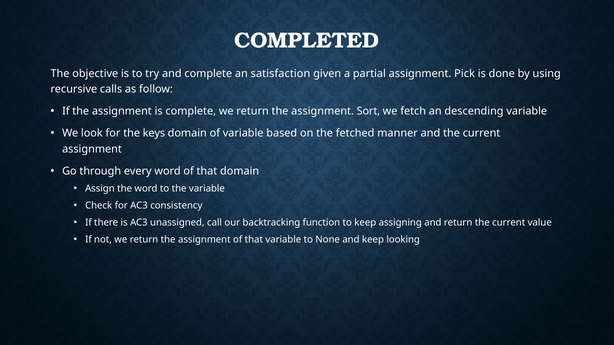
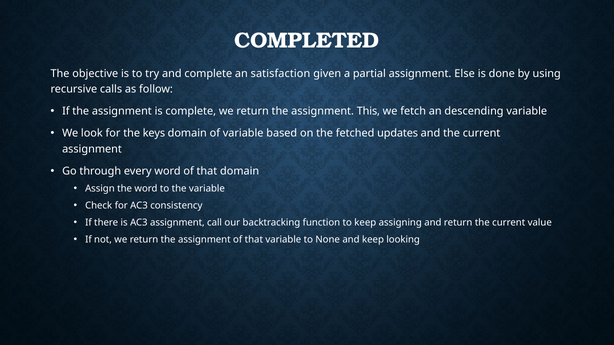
Pick: Pick -> Else
Sort: Sort -> This
manner: manner -> updates
AC3 unassigned: unassigned -> assignment
